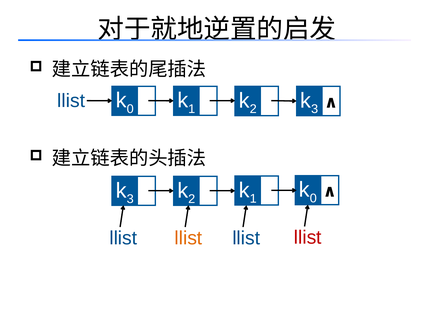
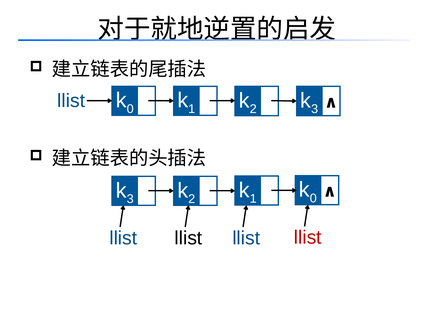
llist at (188, 238) colour: orange -> black
